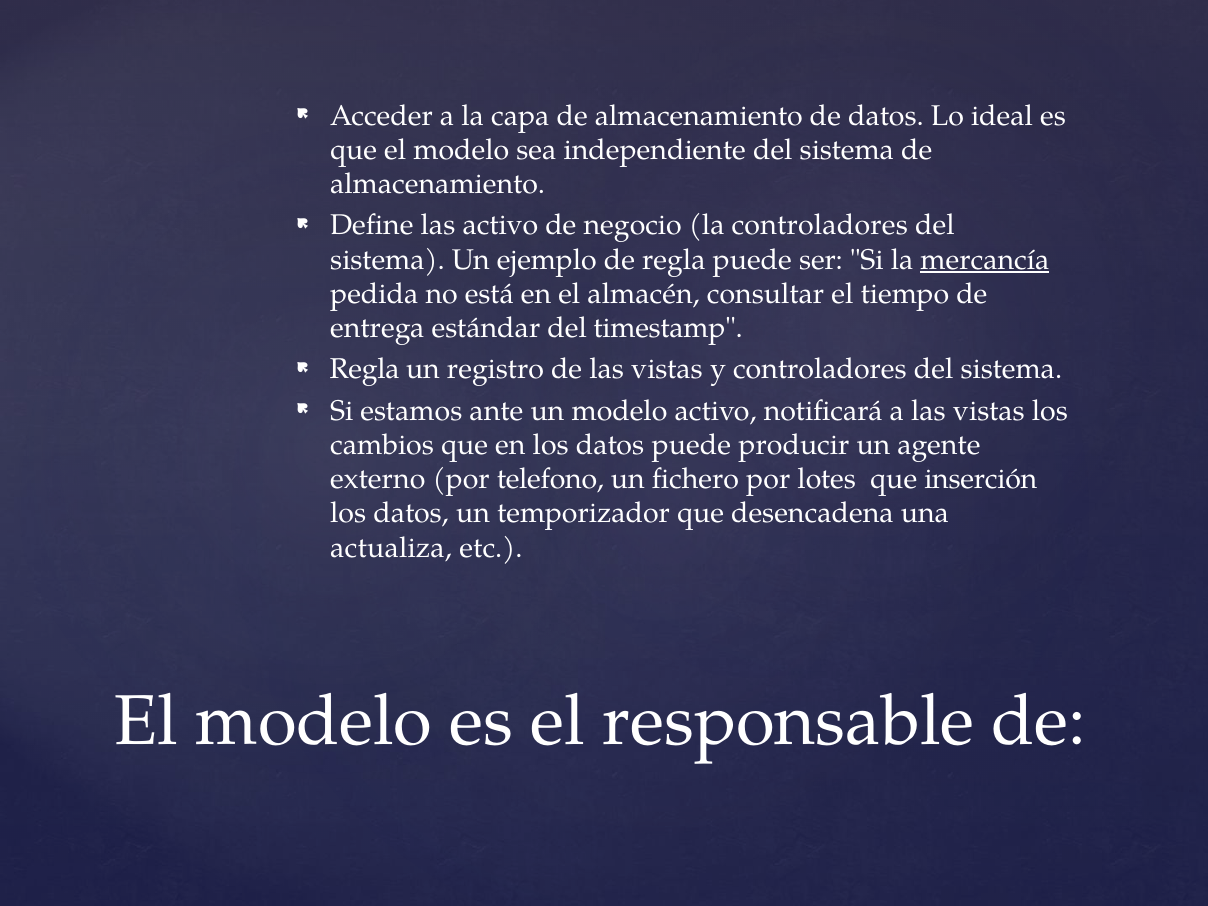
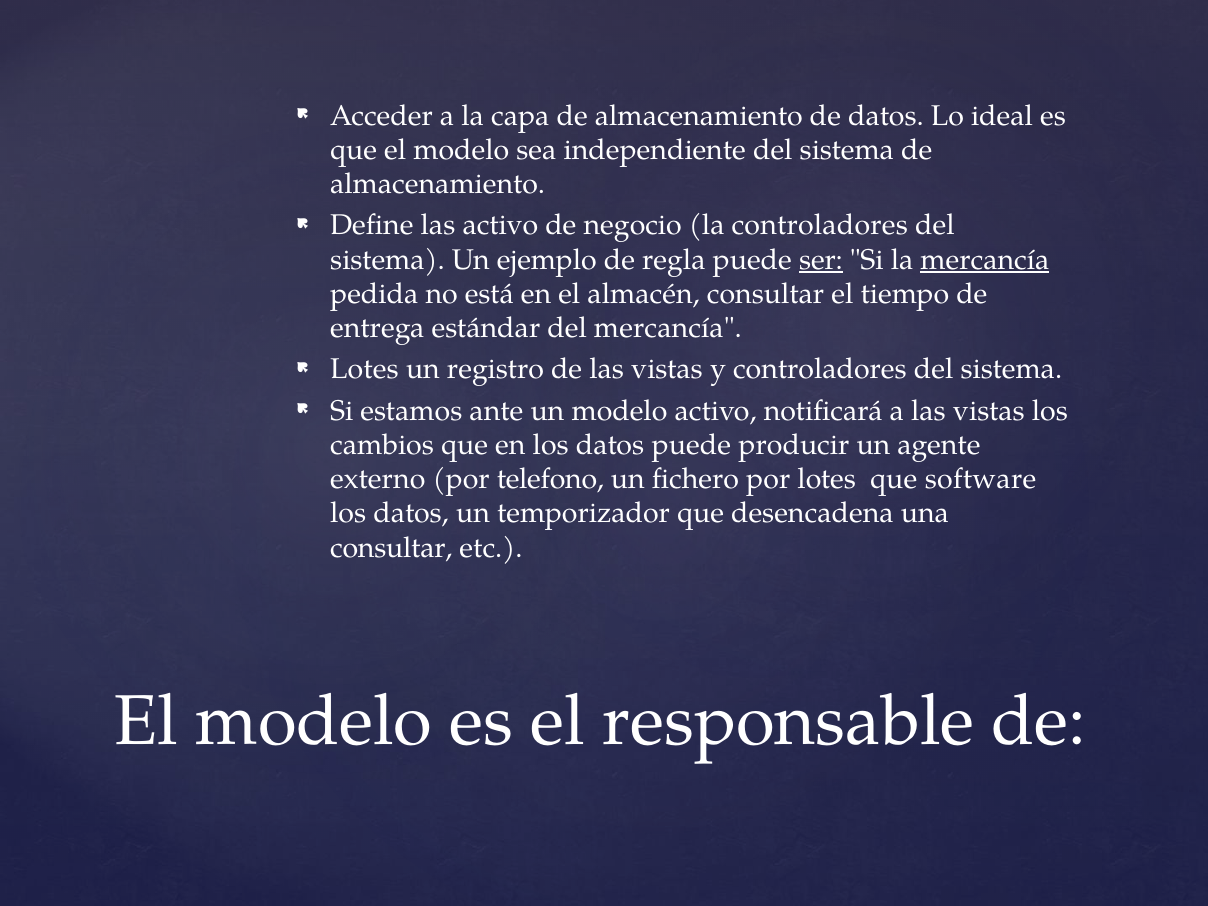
ser underline: none -> present
del timestamp: timestamp -> mercancía
Regla at (365, 369): Regla -> Lotes
inserción: inserción -> software
actualiza at (391, 548): actualiza -> consultar
